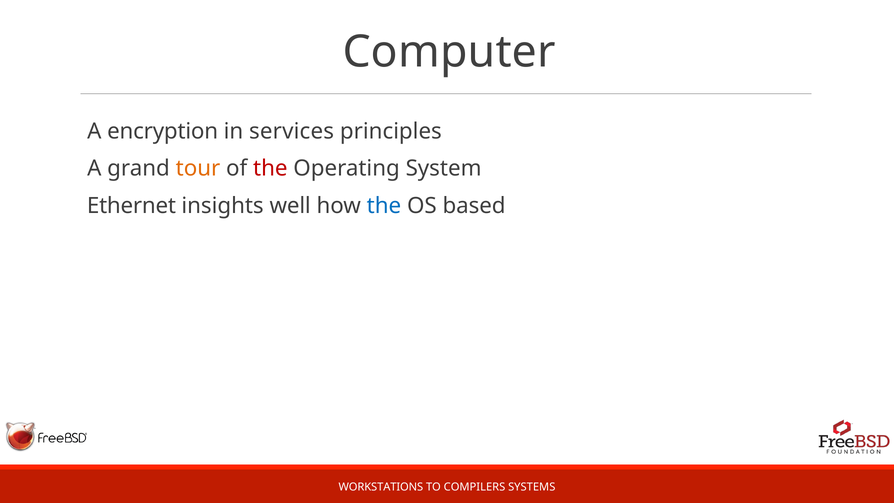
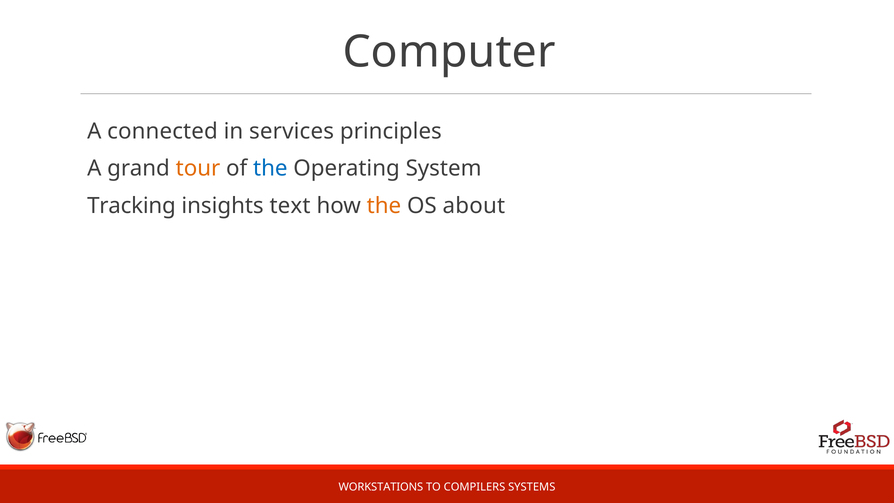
encryption: encryption -> connected
the at (270, 168) colour: red -> blue
Ethernet: Ethernet -> Tracking
well: well -> text
the at (384, 206) colour: blue -> orange
based: based -> about
